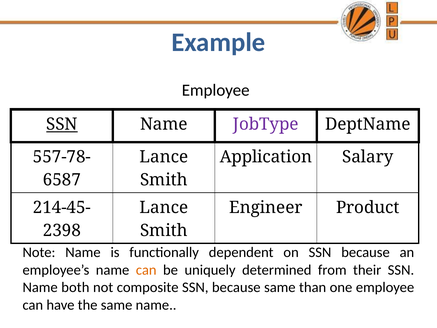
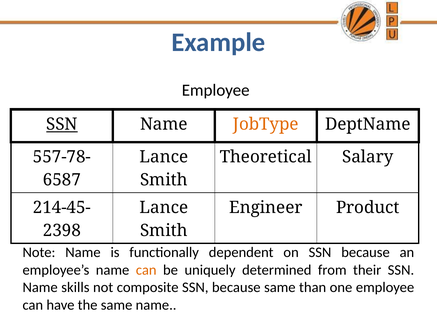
JobType colour: purple -> orange
Application: Application -> Theoretical
both: both -> skills
